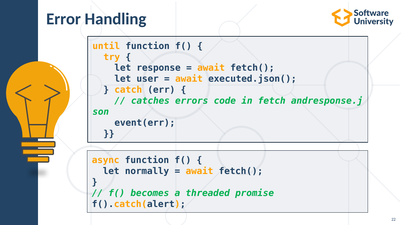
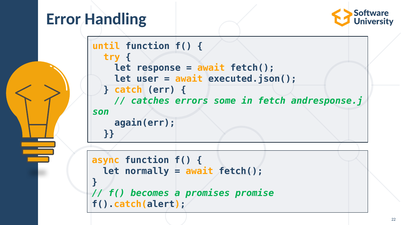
code: code -> some
event(err: event(err -> again(err
threaded: threaded -> promises
